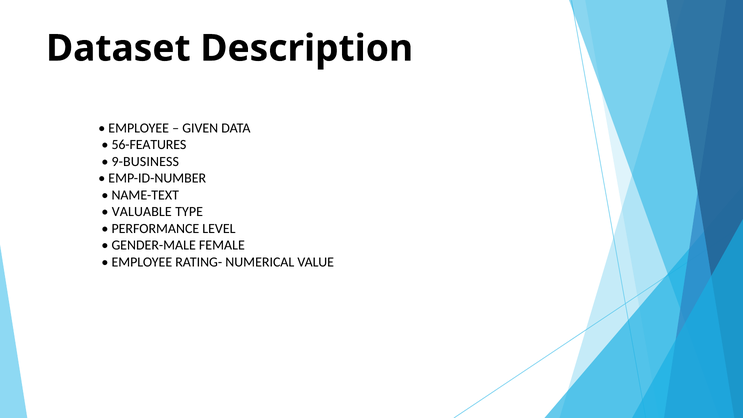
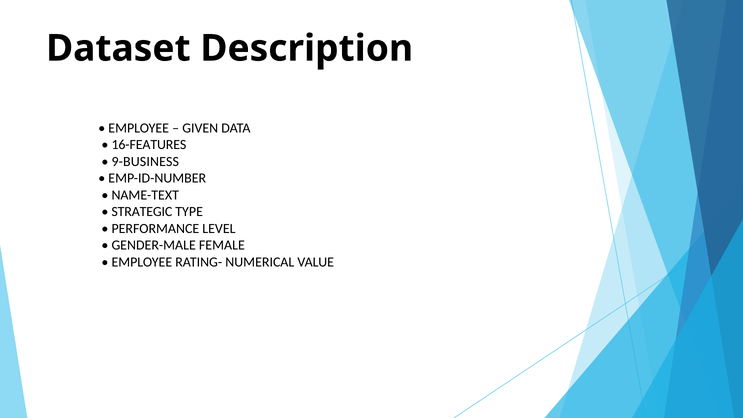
56-FEATURES: 56-FEATURES -> 16-FEATURES
VALUABLE: VALUABLE -> STRATEGIC
